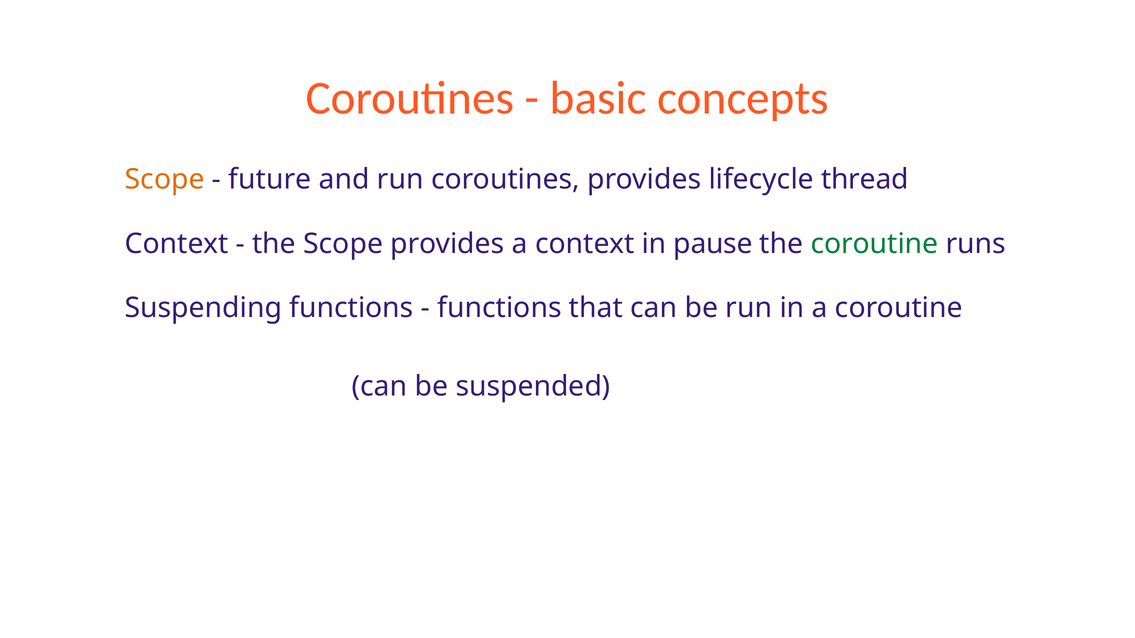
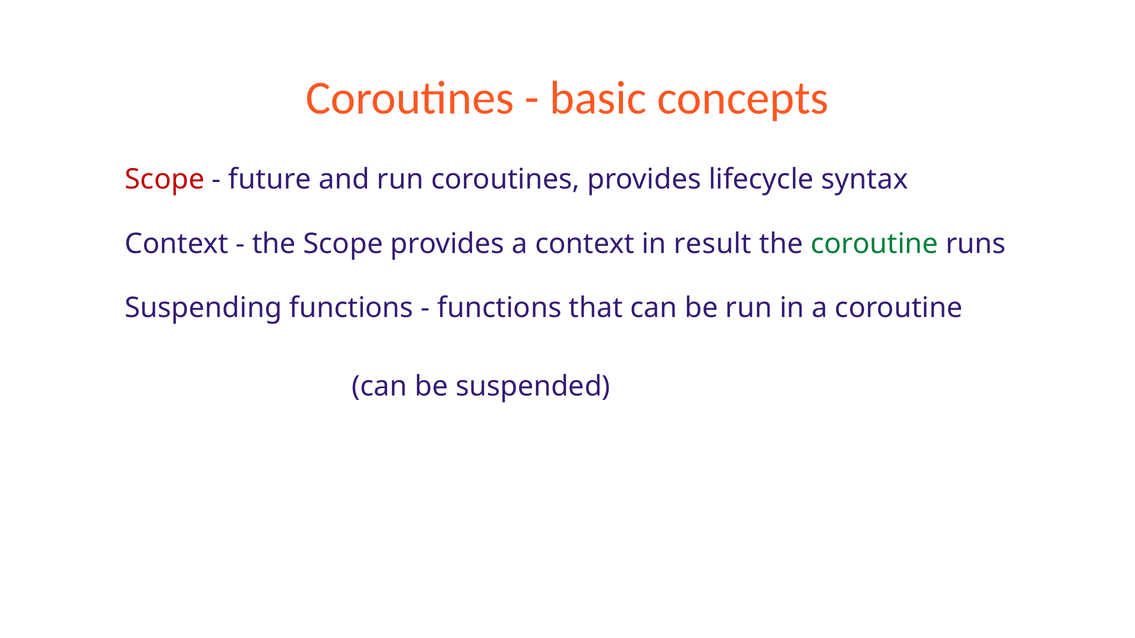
Scope at (165, 180) colour: orange -> red
thread: thread -> syntax
pause: pause -> result
